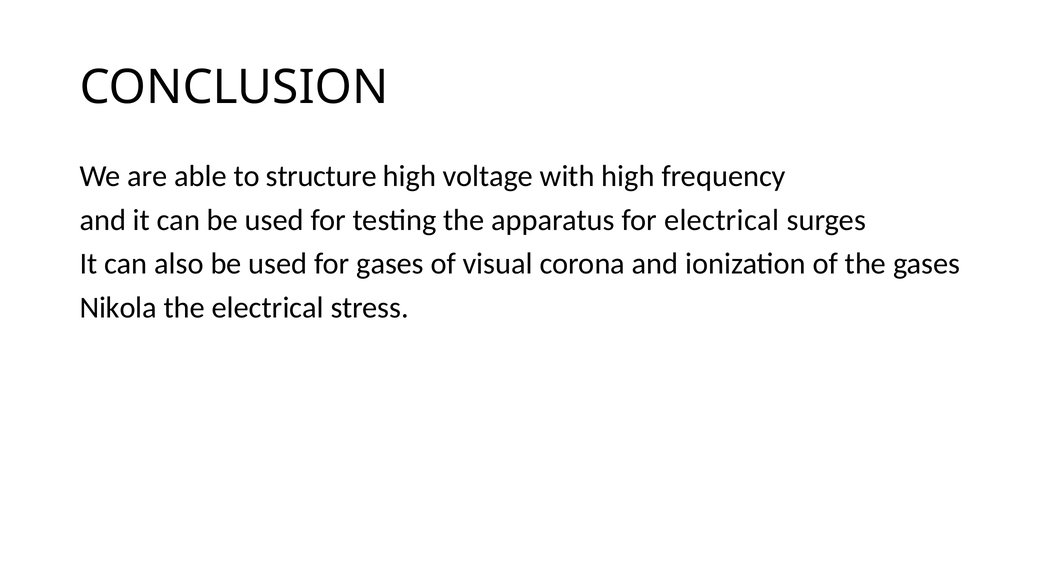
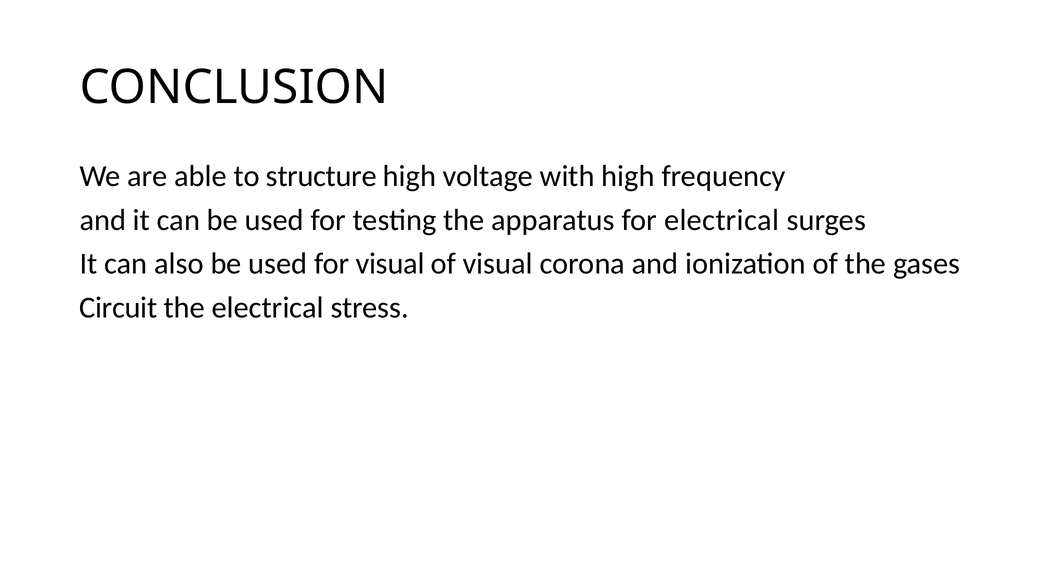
for gases: gases -> visual
Nikola: Nikola -> Circuit
